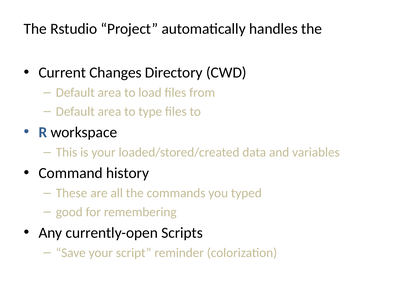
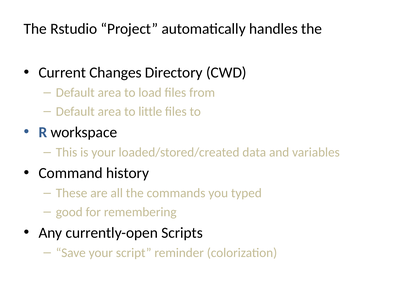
type: type -> little
